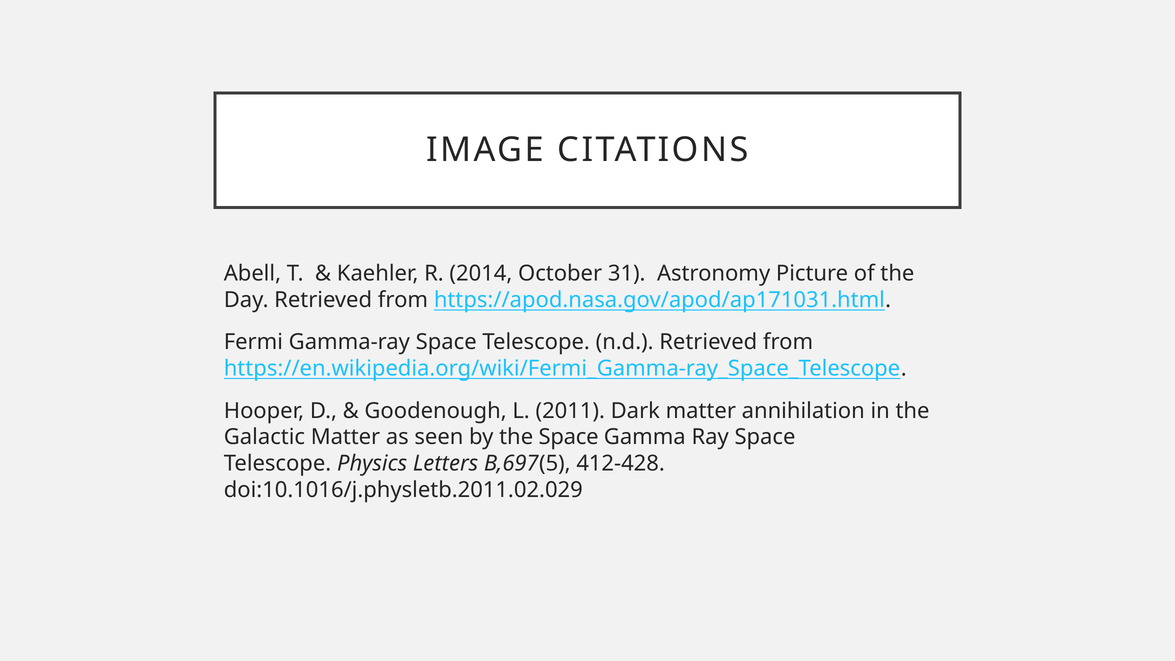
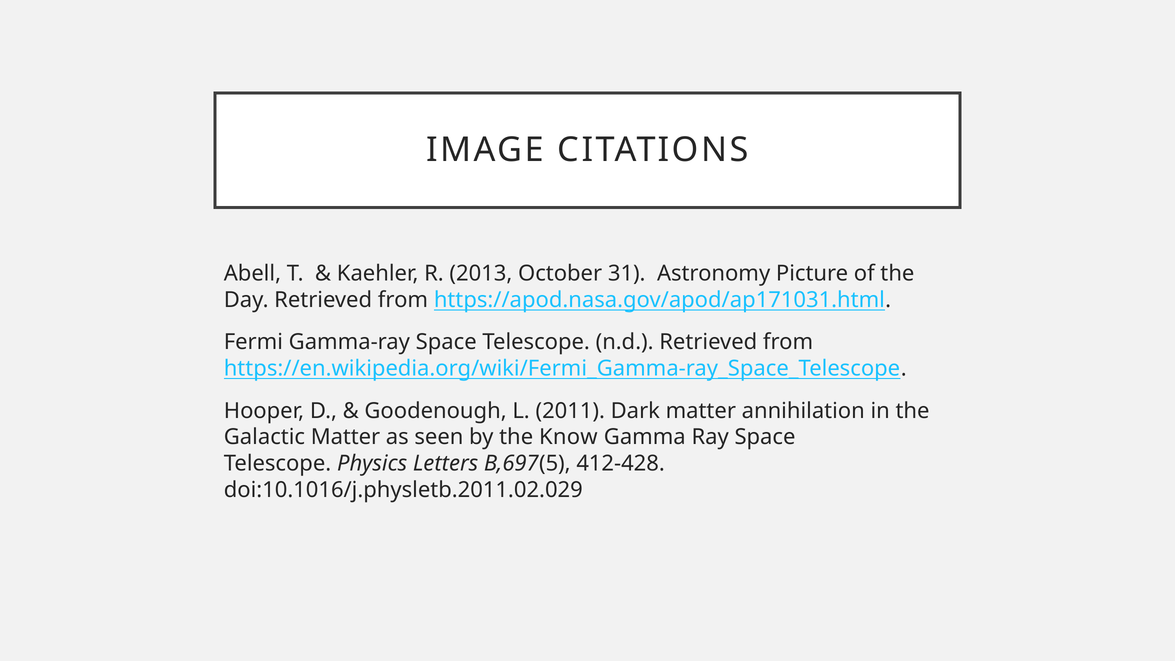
2014: 2014 -> 2013
the Space: Space -> Know
